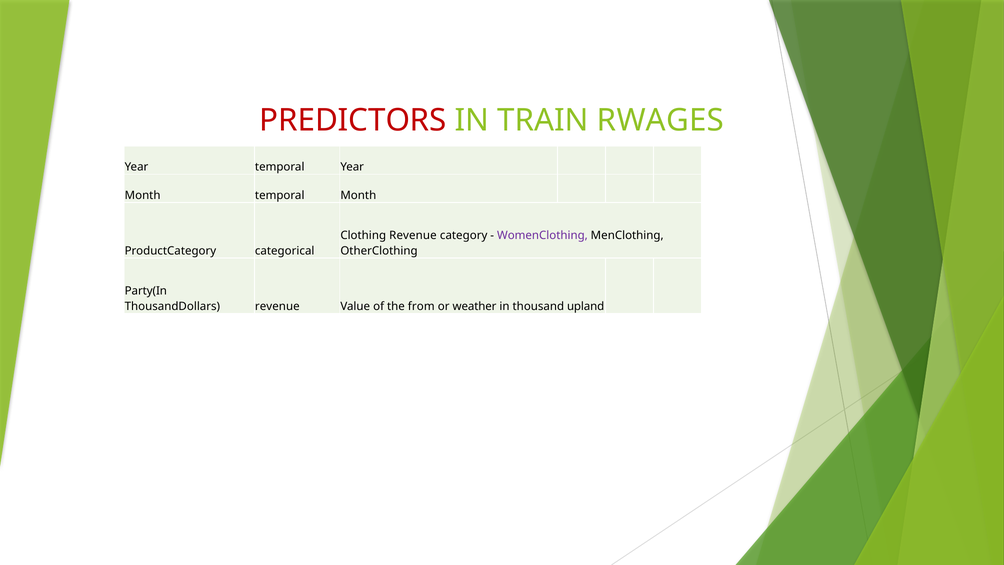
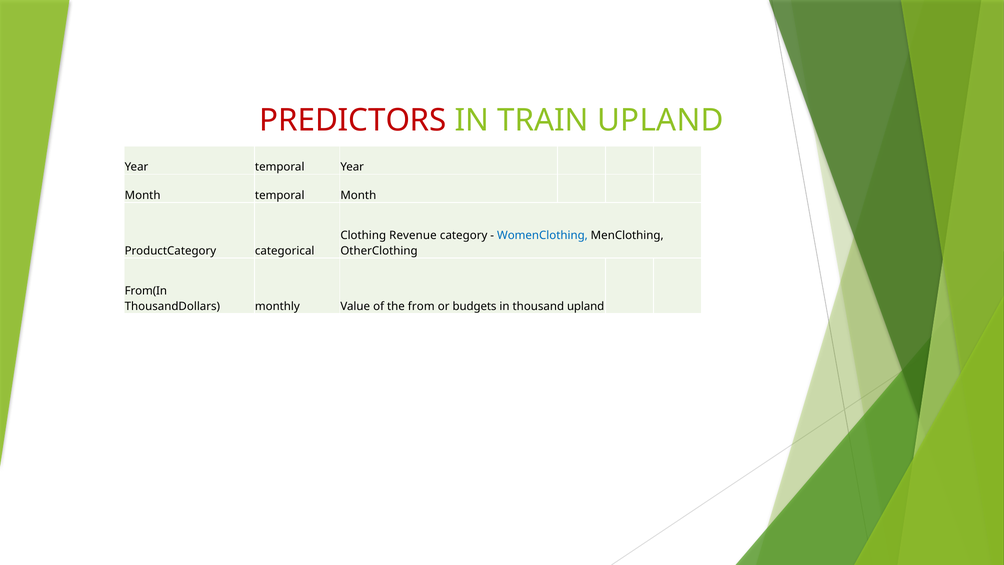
TRAIN RWAGES: RWAGES -> UPLAND
WomenClothing colour: purple -> blue
Party(In: Party(In -> From(In
ThousandDollars revenue: revenue -> monthly
weather: weather -> budgets
